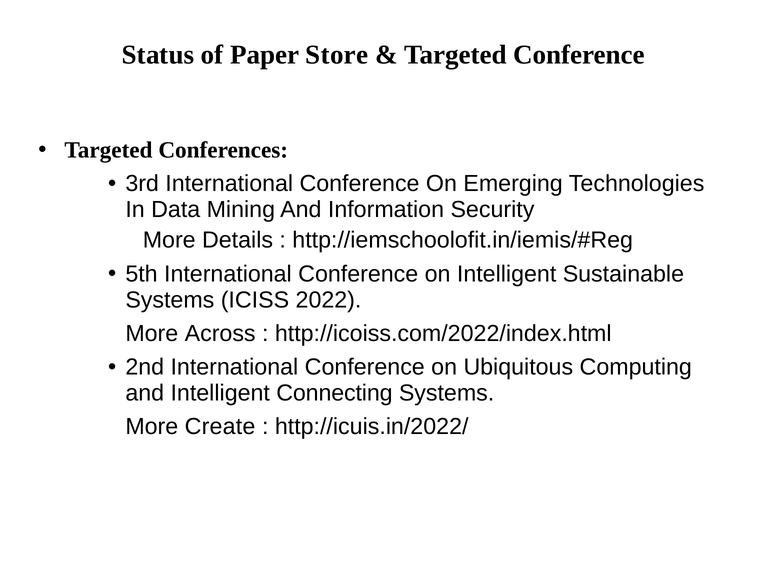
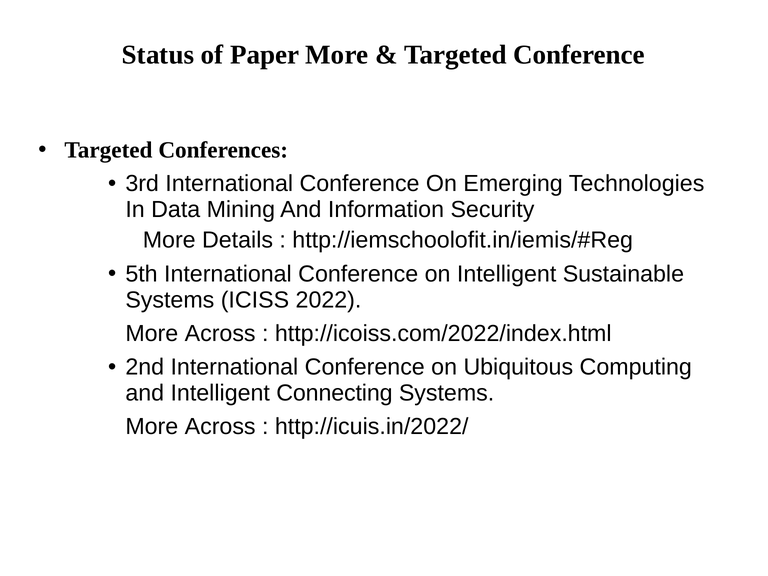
Paper Store: Store -> More
Create at (220, 427): Create -> Across
